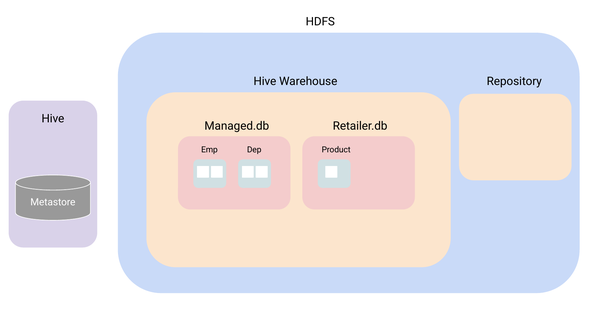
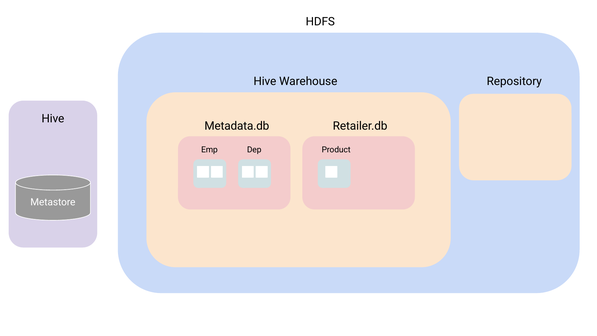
Managed.db: Managed.db -> Metadata.db
